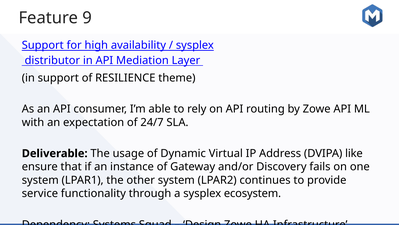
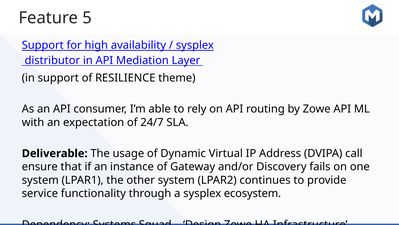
9: 9 -> 5
like: like -> call
